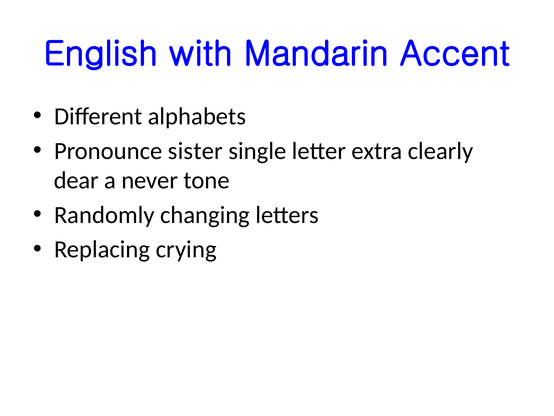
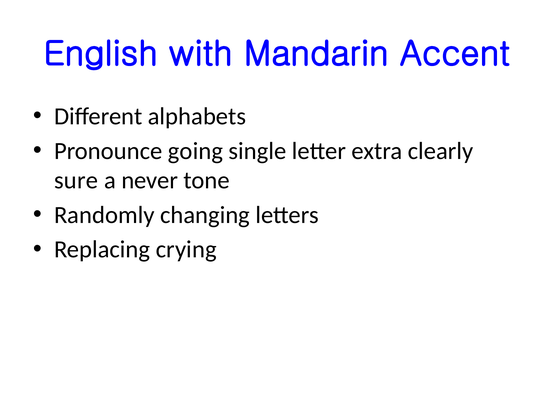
sister: sister -> going
dear: dear -> sure
